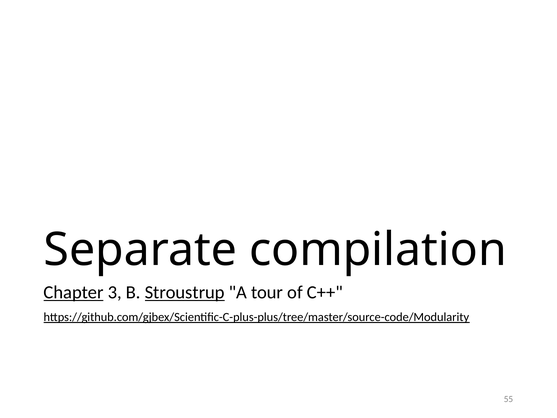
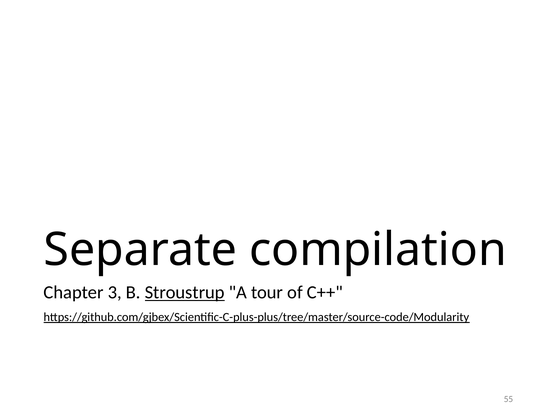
Chapter underline: present -> none
